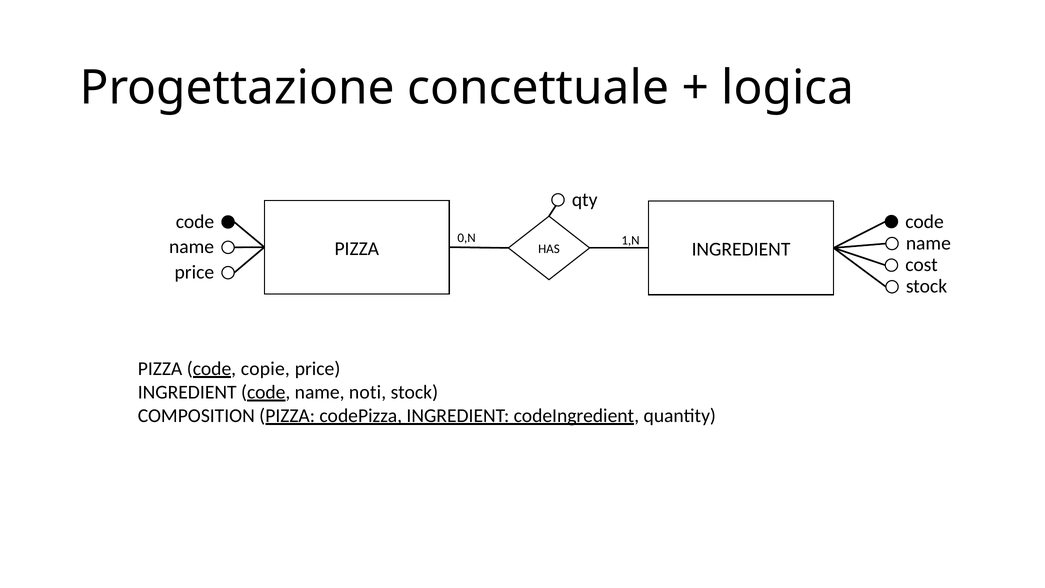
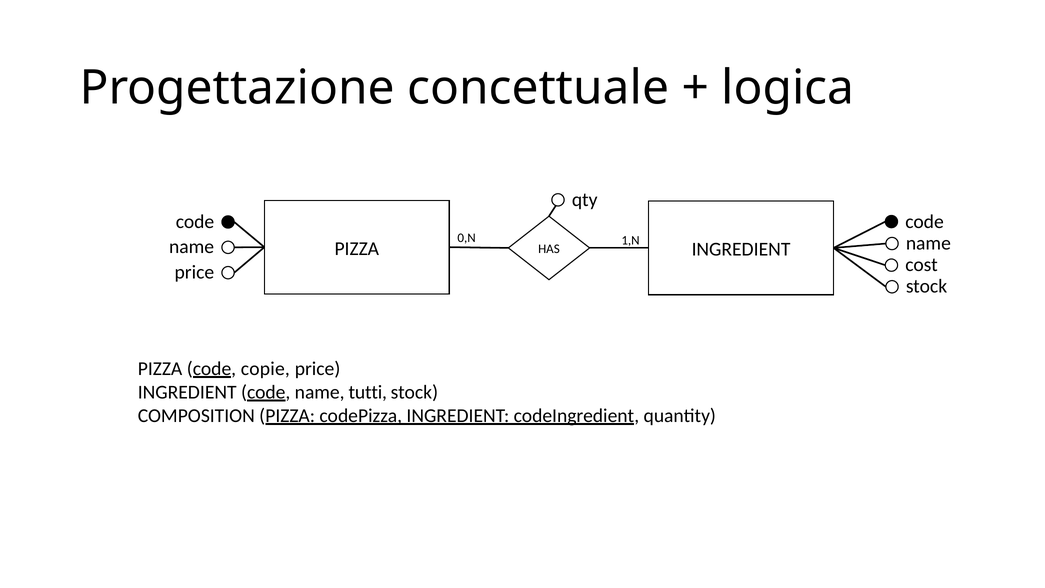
noti: noti -> tutti
